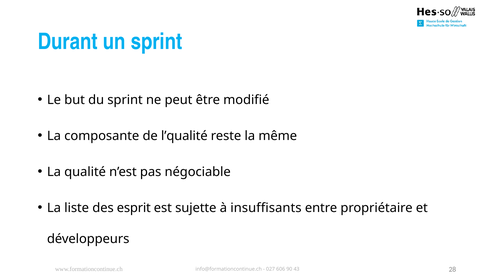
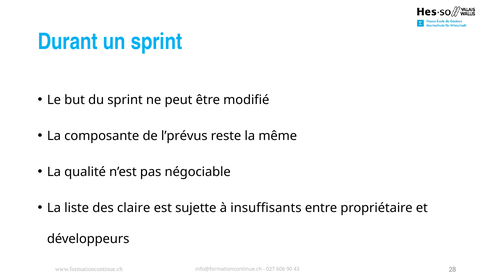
l’qualité: l’qualité -> l’prévus
esprit: esprit -> claire
